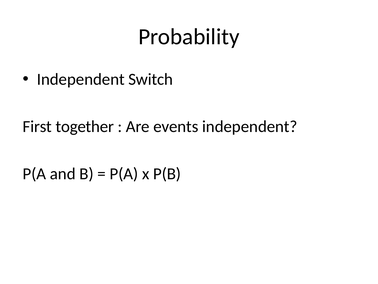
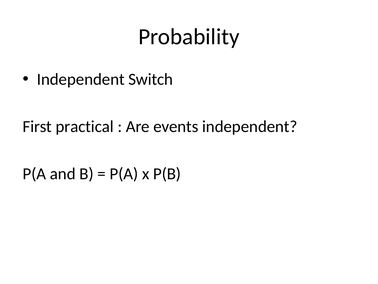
together: together -> practical
